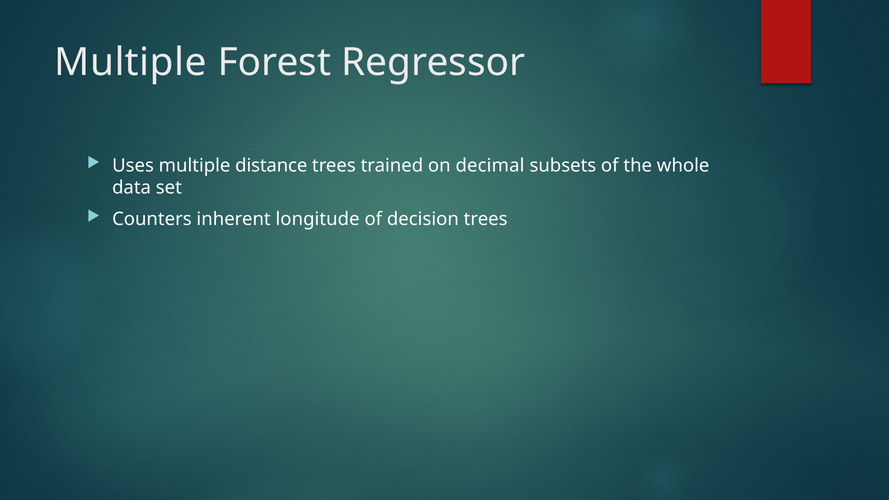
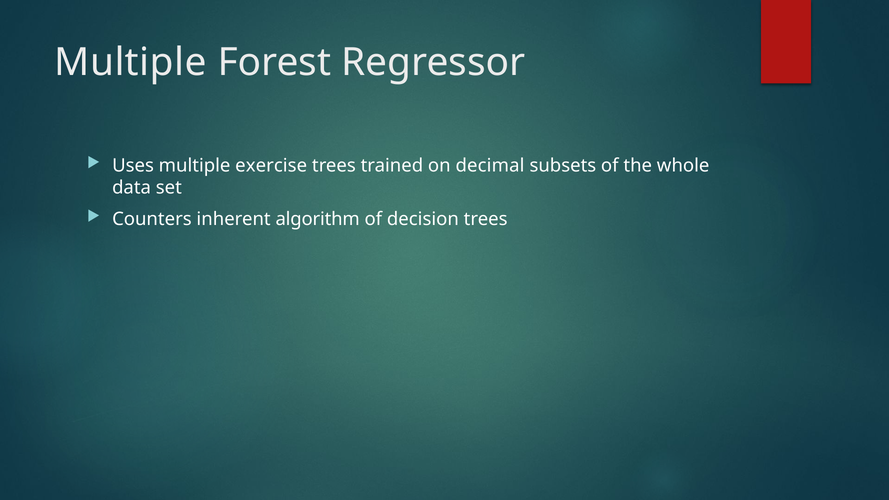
distance: distance -> exercise
longitude: longitude -> algorithm
